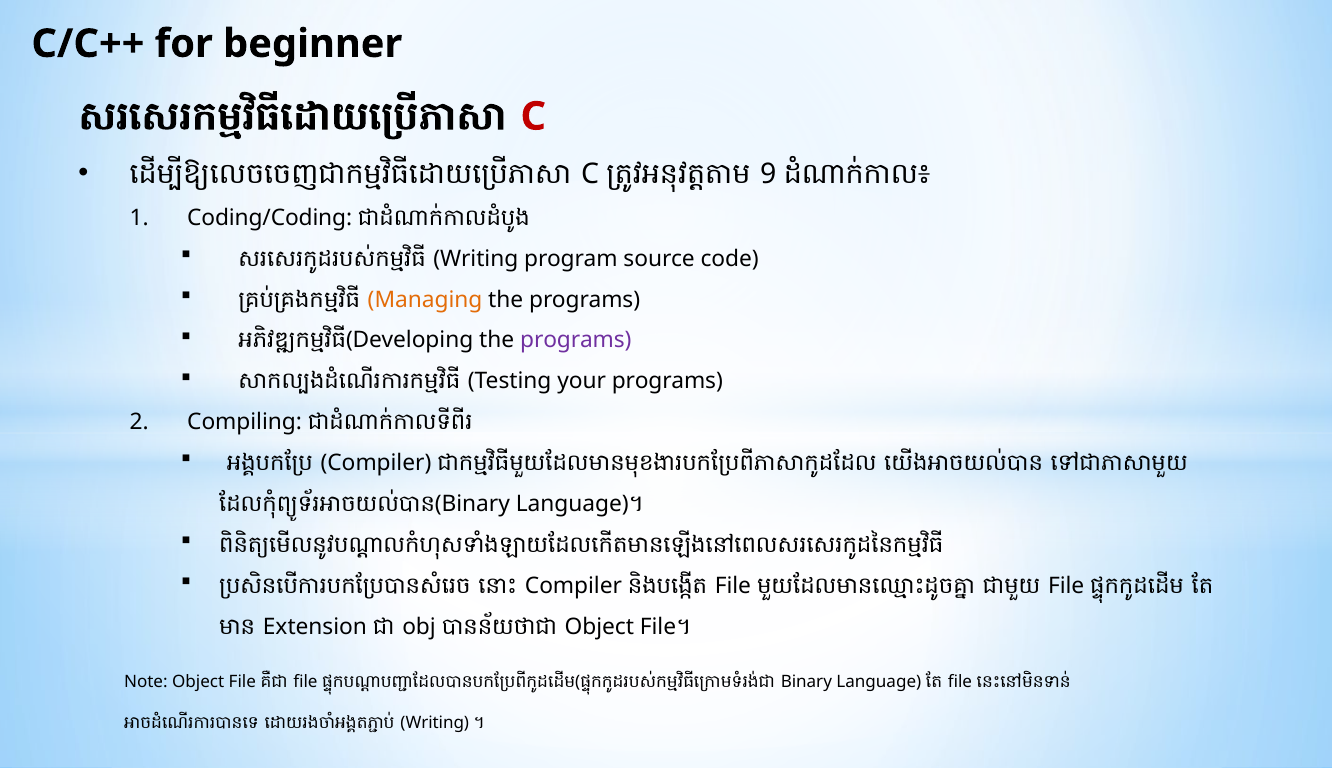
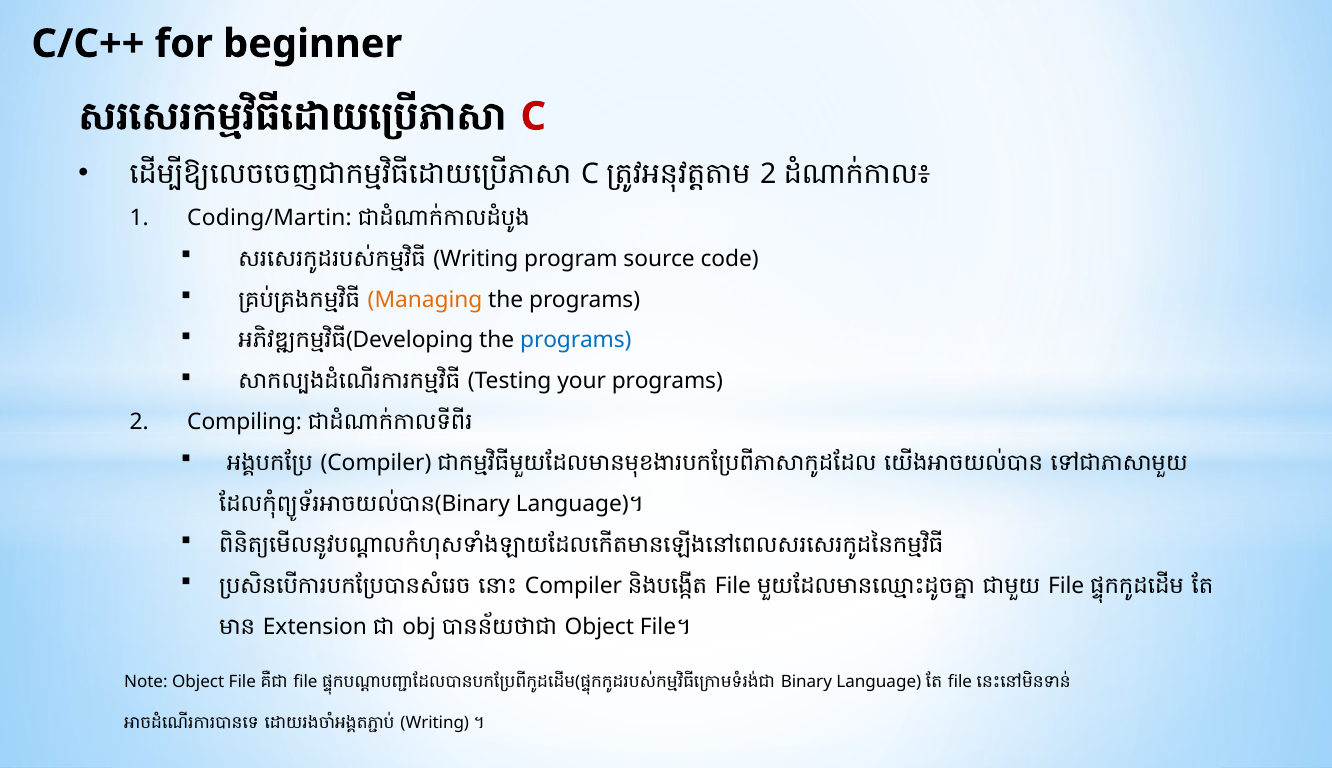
9 at (768, 174): 9 -> 2
Coding/Coding: Coding/Coding -> Coding/Martin
programs at (576, 341) colour: purple -> blue
